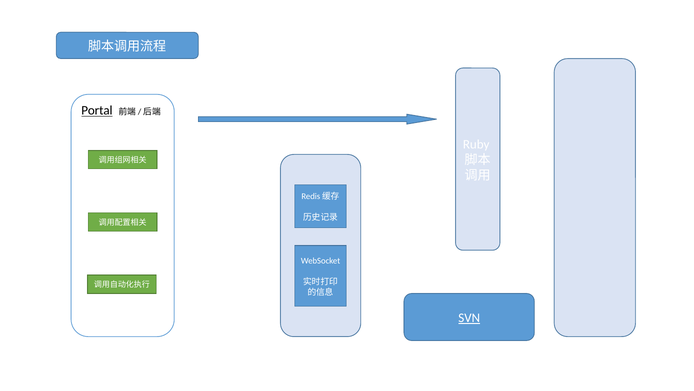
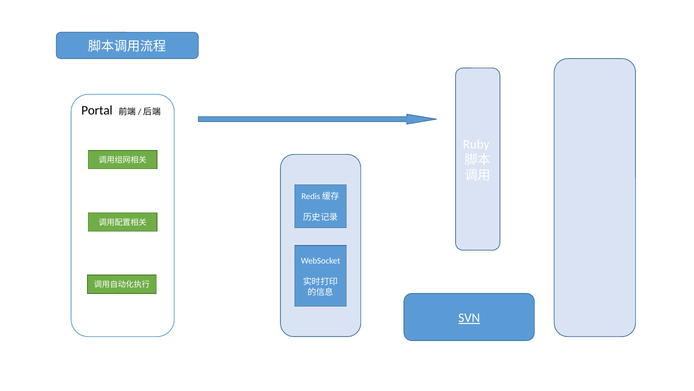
Portal underline: present -> none
